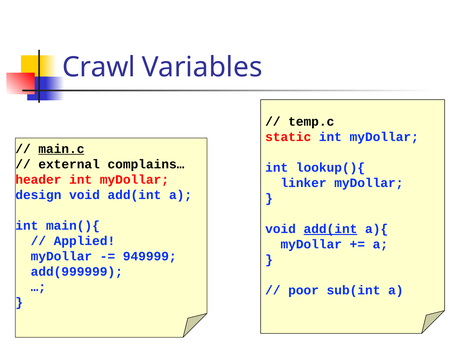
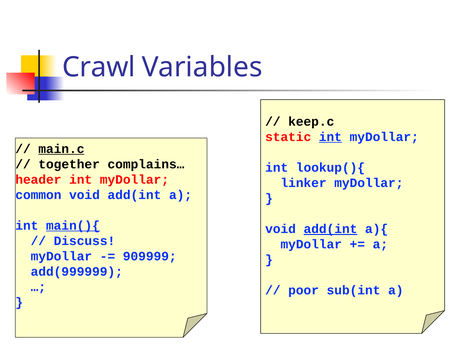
temp.c: temp.c -> keep.c
int at (330, 137) underline: none -> present
external: external -> together
design: design -> common
main(){ underline: none -> present
Applied: Applied -> Discuss
949999: 949999 -> 909999
